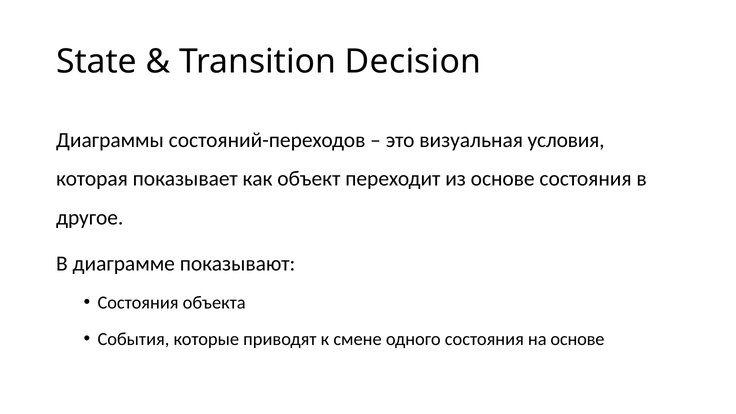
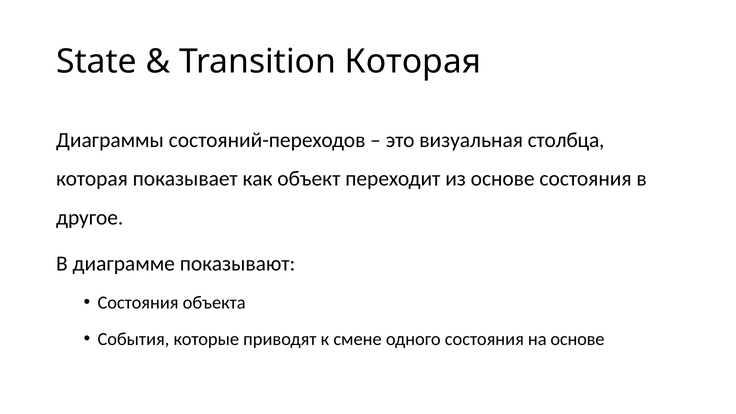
Transition Decision: Decision -> Которая
условия: условия -> столбца
